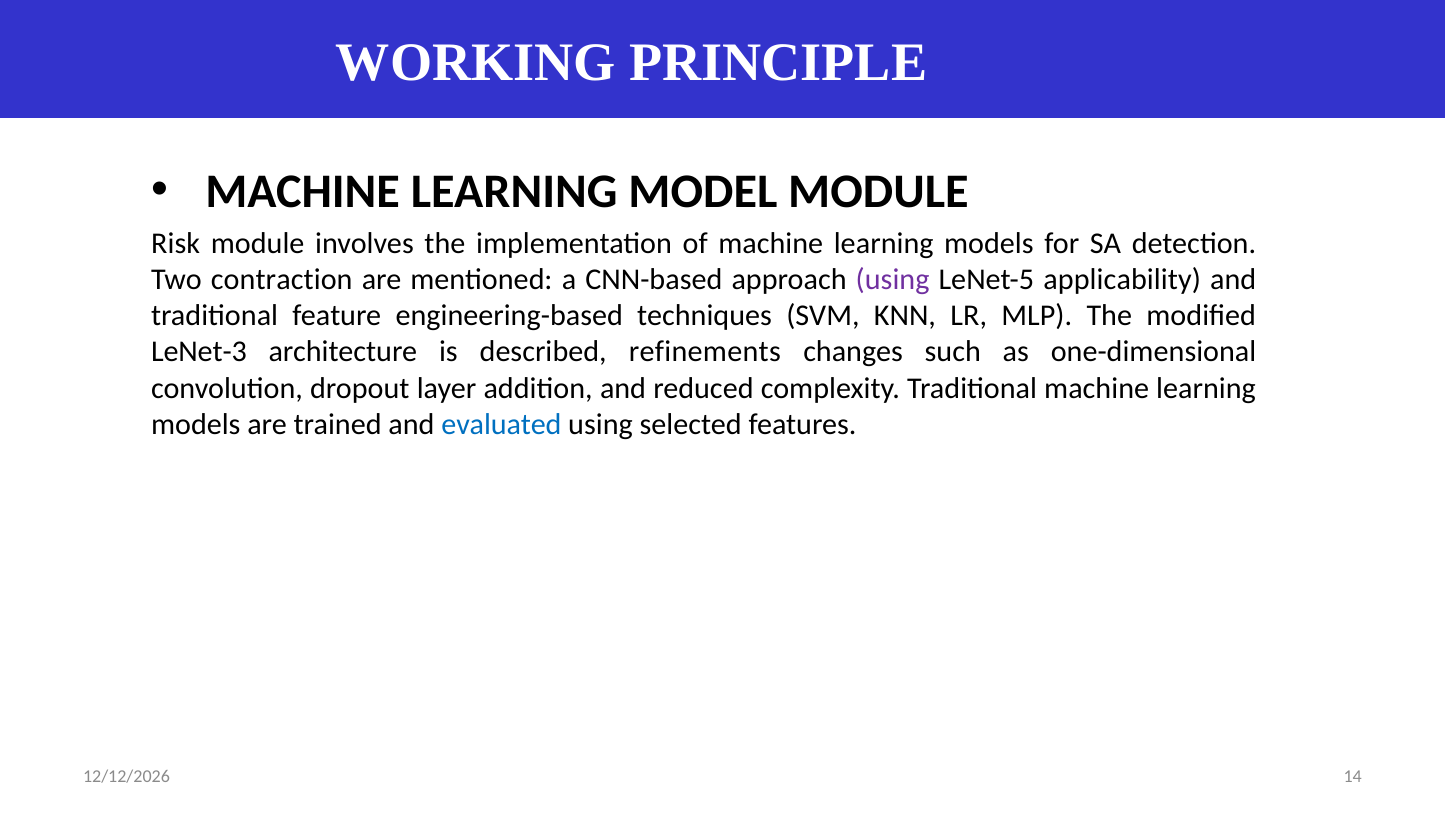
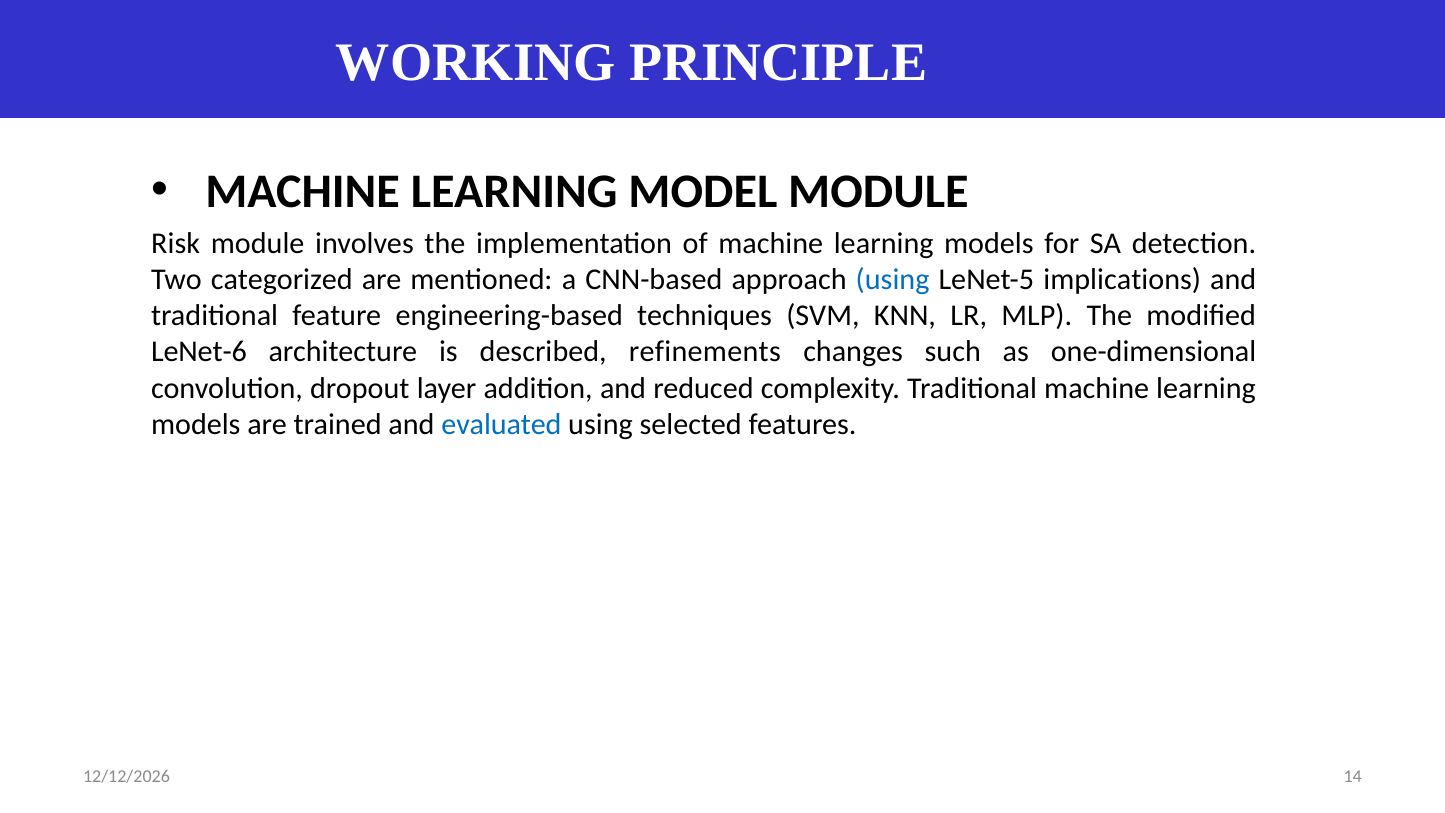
contraction: contraction -> categorized
using at (893, 279) colour: purple -> blue
applicability: applicability -> implications
LeNet-3: LeNet-3 -> LeNet-6
